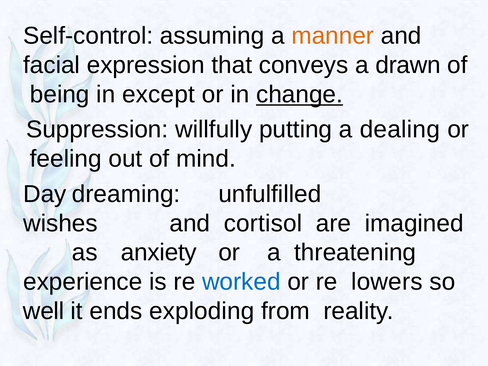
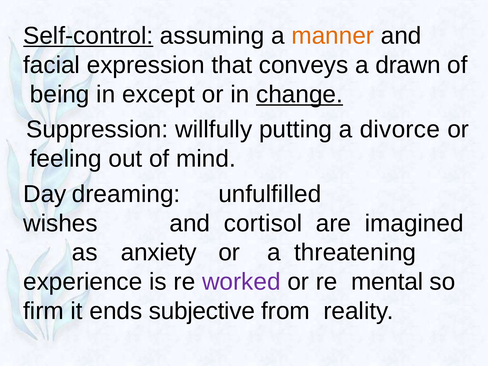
Self-control underline: none -> present
dealing: dealing -> divorce
worked colour: blue -> purple
lowers: lowers -> mental
well: well -> firm
exploding: exploding -> subjective
